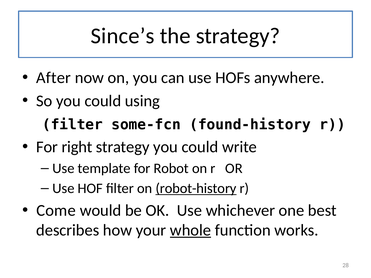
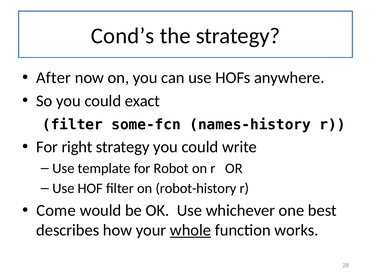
Since’s: Since’s -> Cond’s
using: using -> exact
found-history: found-history -> names-history
robot-history underline: present -> none
